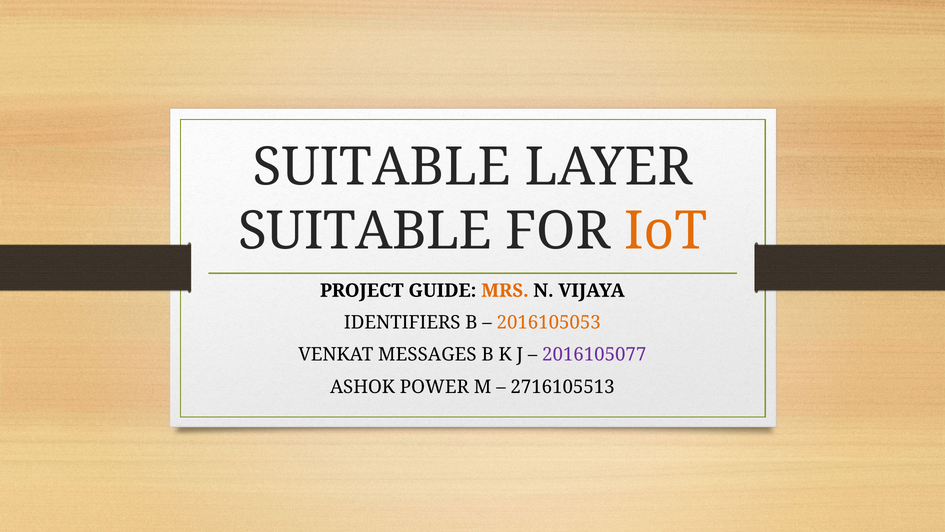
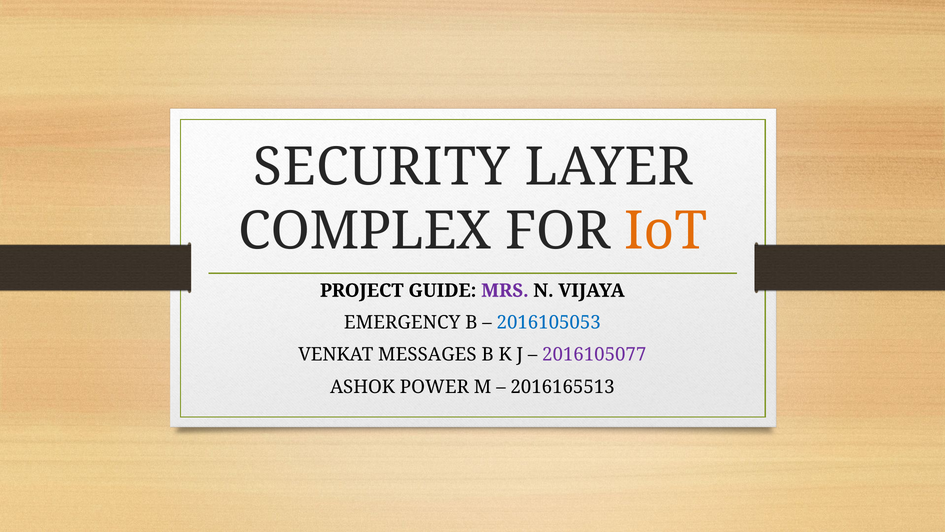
SUITABLE at (382, 167): SUITABLE -> SECURITY
SUITABLE at (365, 231): SUITABLE -> COMPLEX
MRS colour: orange -> purple
IDENTIFIERS: IDENTIFIERS -> EMERGENCY
2016105053 colour: orange -> blue
2716105513: 2716105513 -> 2016165513
